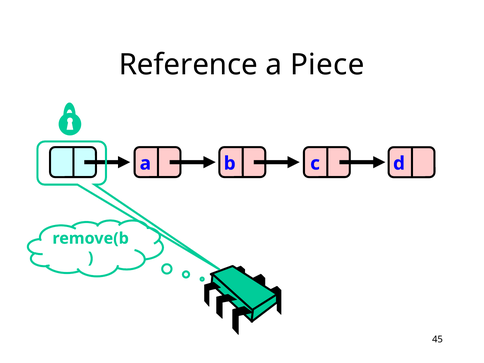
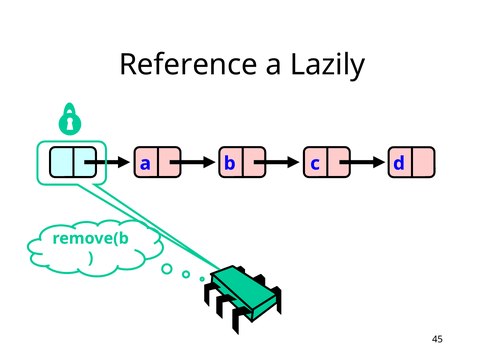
Piece: Piece -> Lazily
